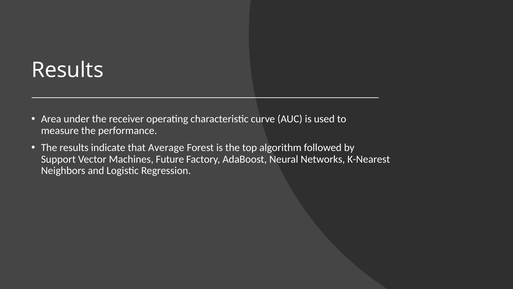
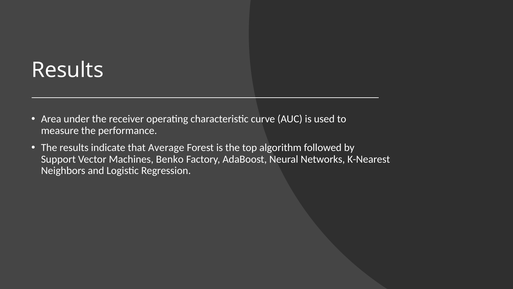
Future: Future -> Benko
